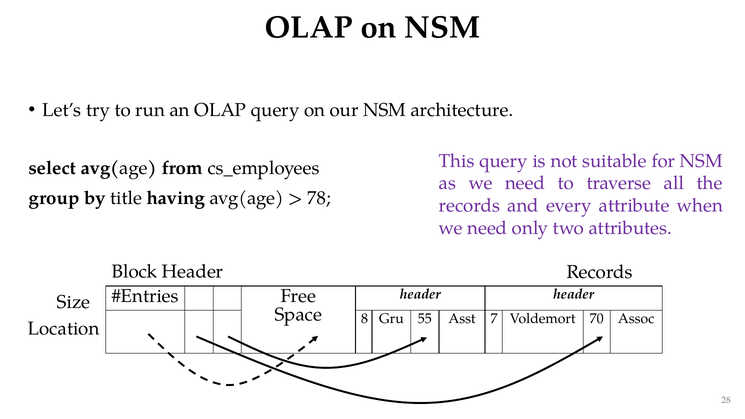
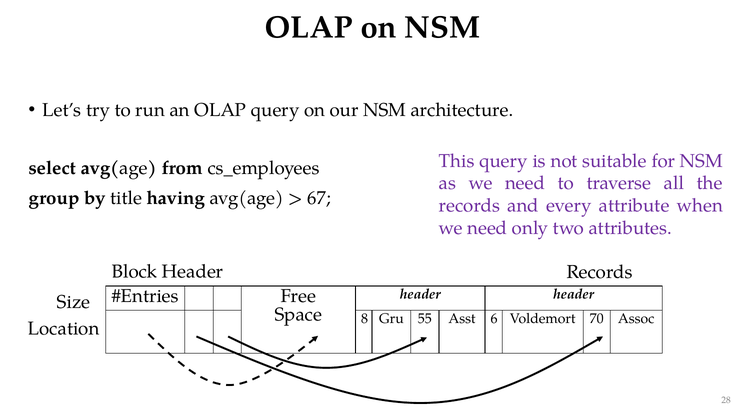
78: 78 -> 67
7: 7 -> 6
